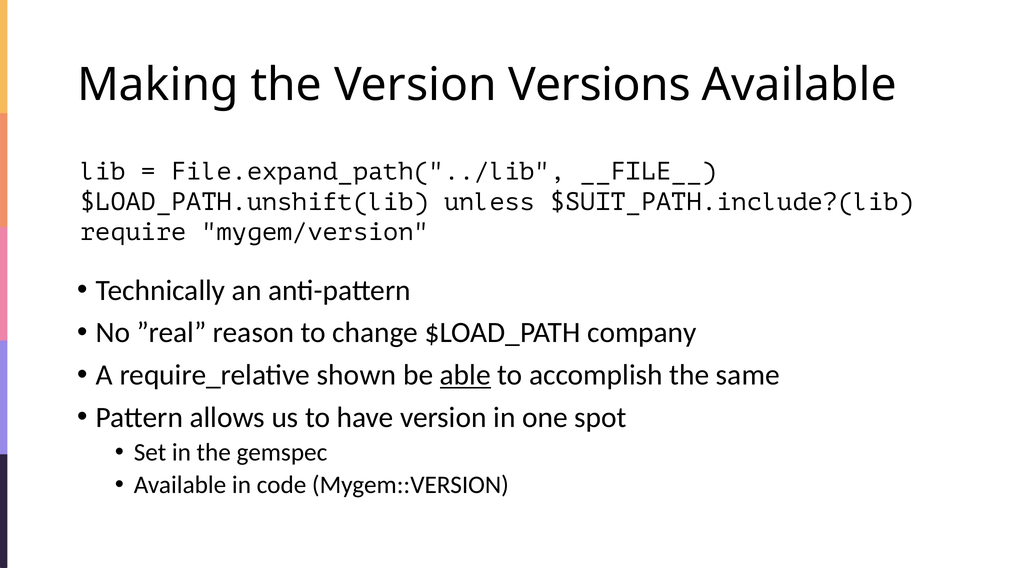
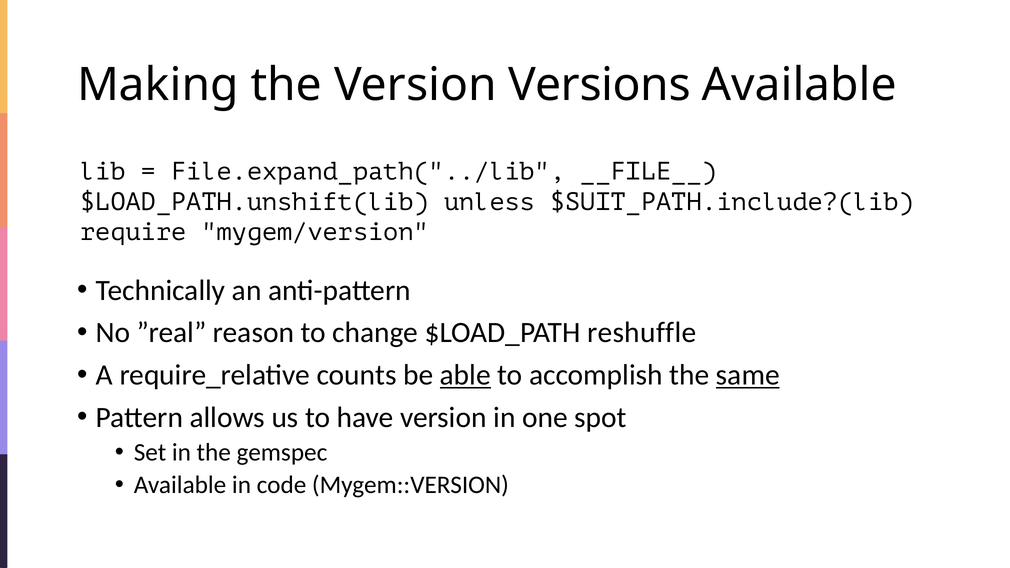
company: company -> reshuffle
shown: shown -> counts
same underline: none -> present
